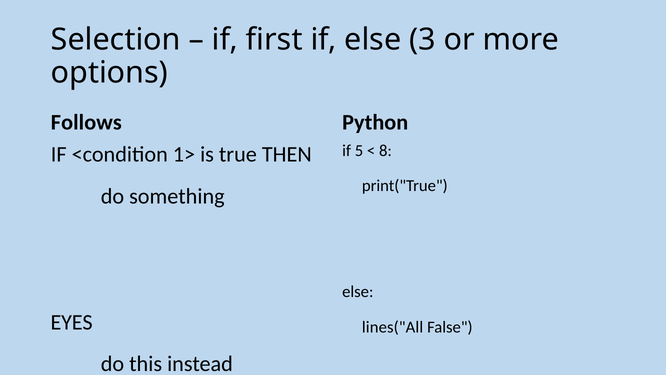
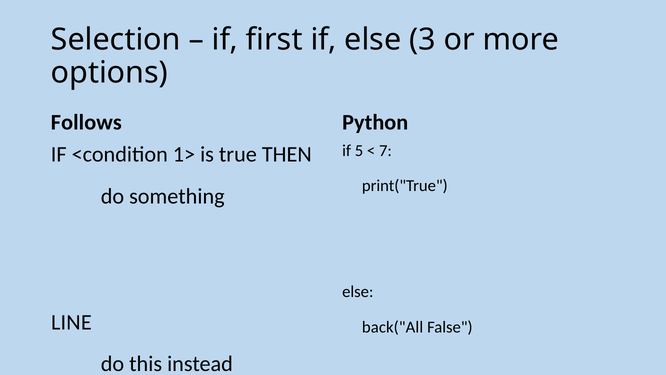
8: 8 -> 7
EYES: EYES -> LINE
lines("All: lines("All -> back("All
